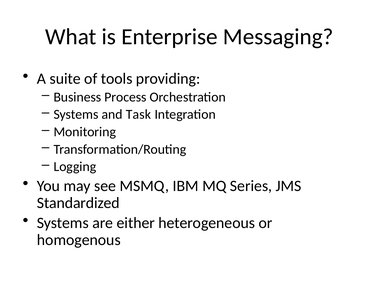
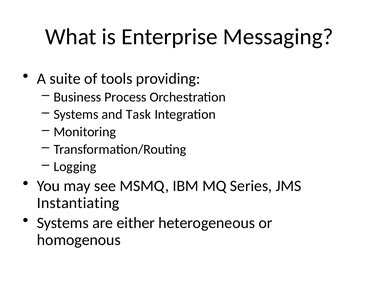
Standardized: Standardized -> Instantiating
